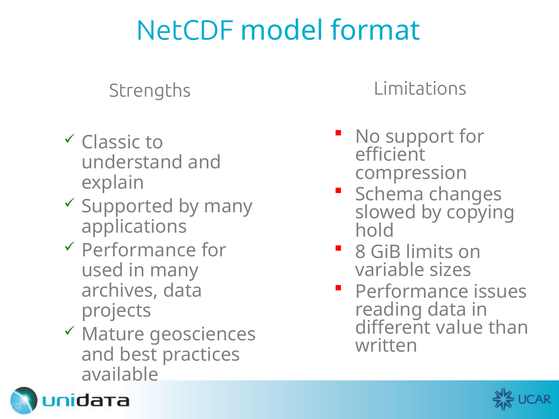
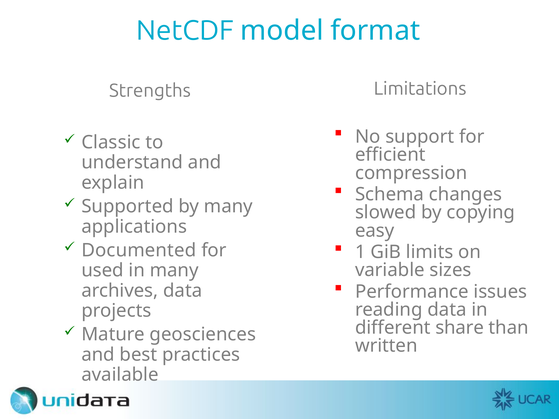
hold: hold -> easy
8: 8 -> 1
Performance at (139, 251): Performance -> Documented
value: value -> share
